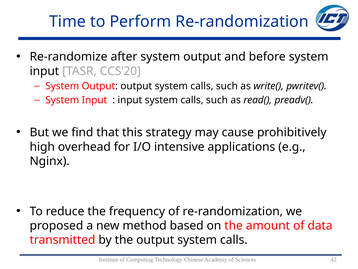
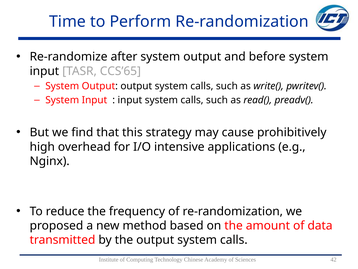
CCS’20: CCS’20 -> CCS’65
